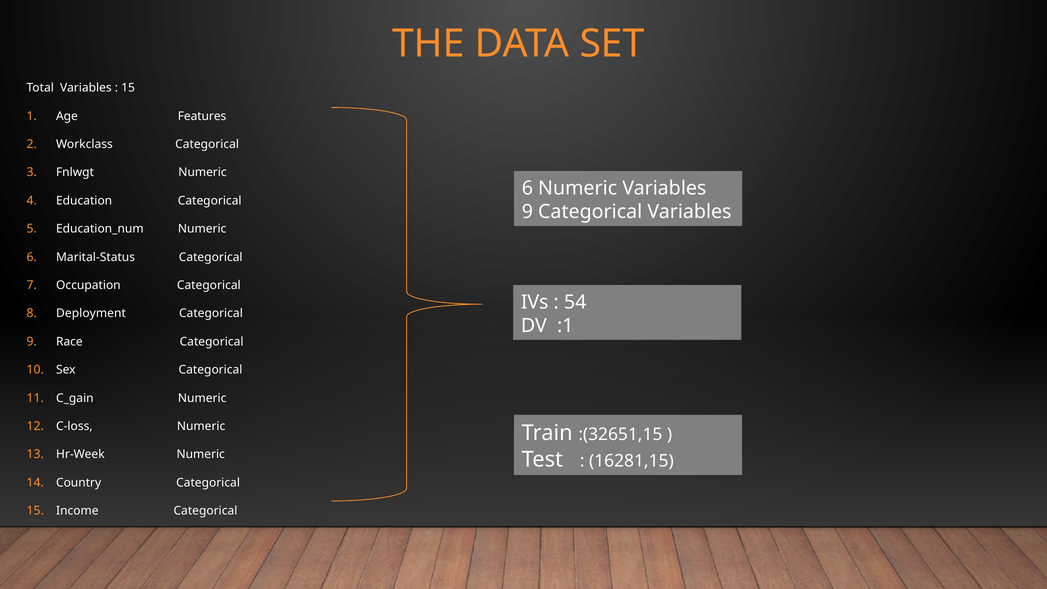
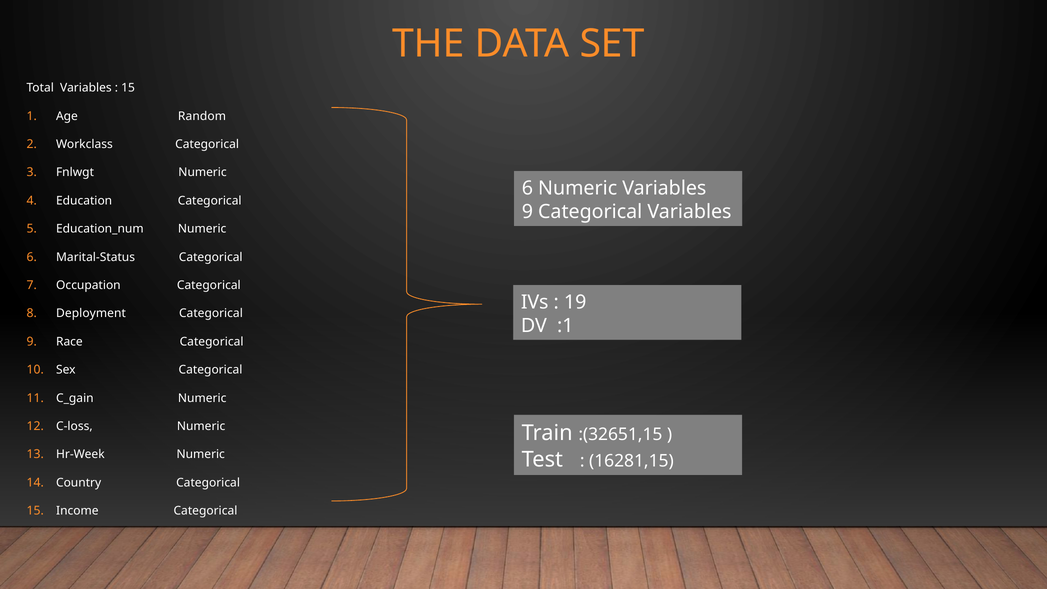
Features: Features -> Random
54: 54 -> 19
